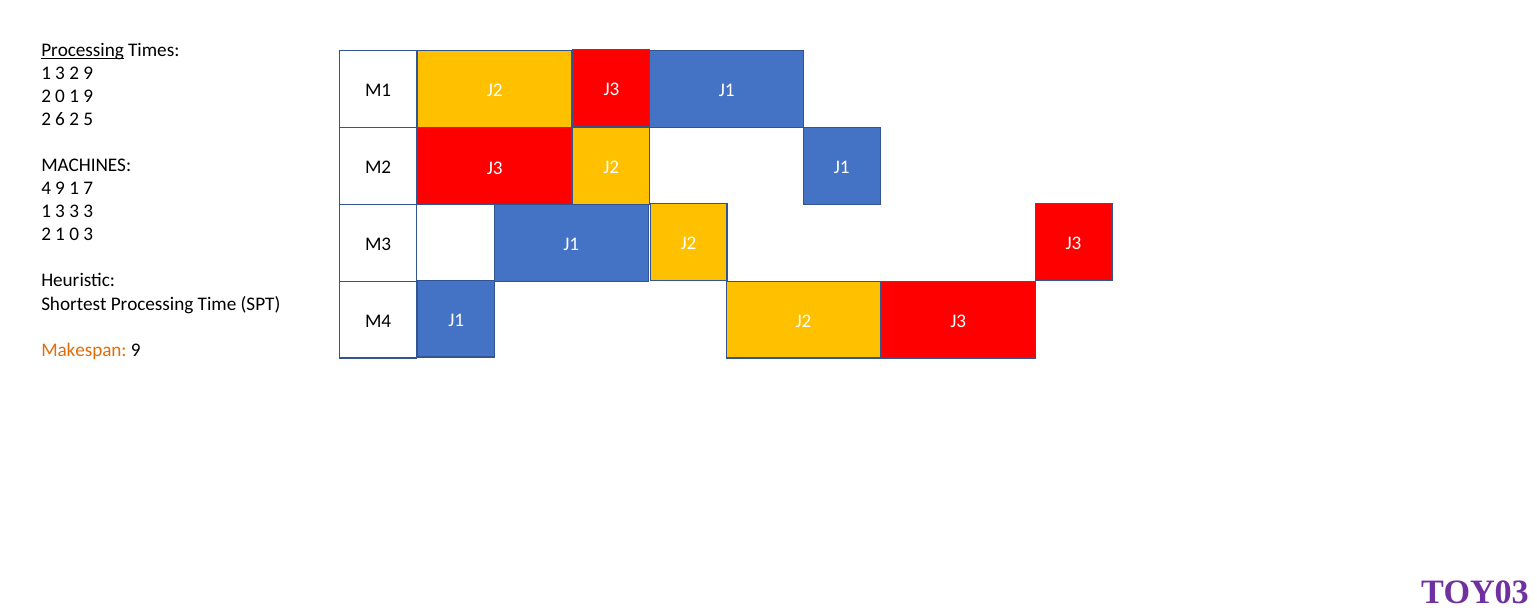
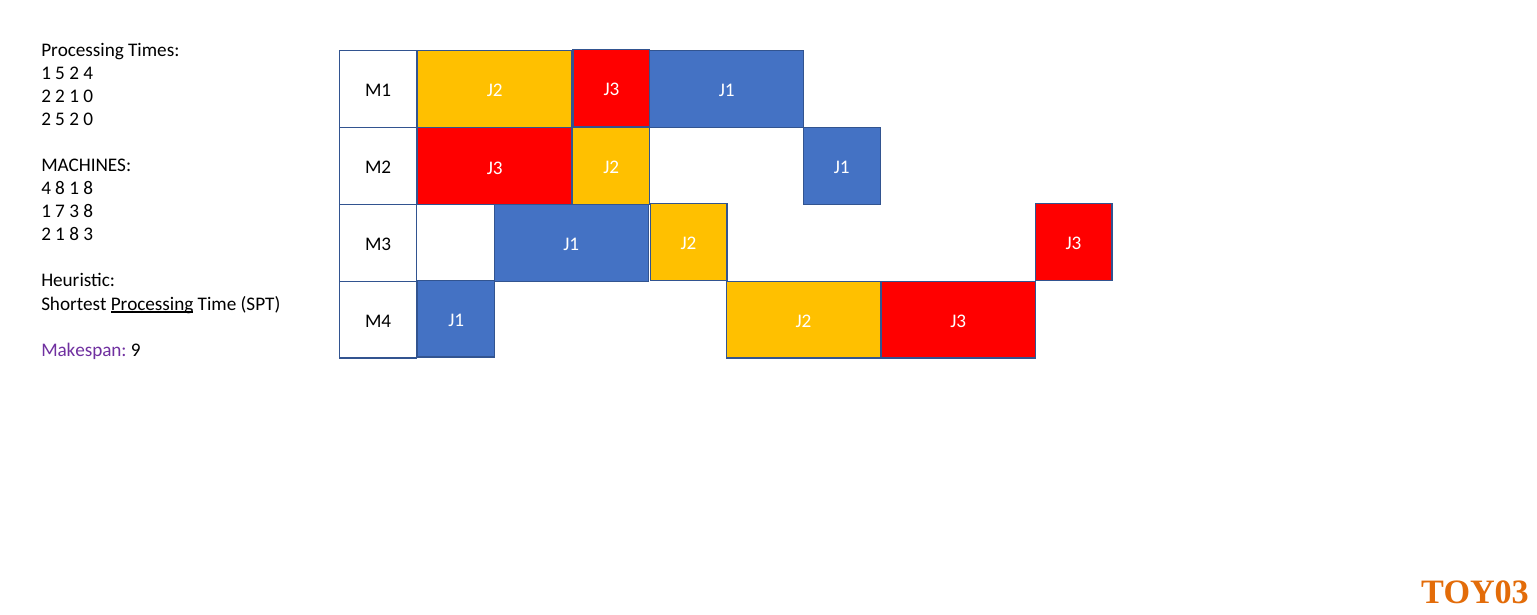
Processing at (83, 50) underline: present -> none
3 at (60, 73): 3 -> 5
2 9: 9 -> 4
2 0: 0 -> 2
1 9: 9 -> 0
2 6: 6 -> 5
2 5: 5 -> 0
4 9: 9 -> 8
7 at (88, 188): 7 -> 8
3 at (60, 211): 3 -> 7
3 at (88, 211): 3 -> 8
2 1 0: 0 -> 8
Processing at (152, 304) underline: none -> present
Makespan colour: orange -> purple
TOY03 colour: purple -> orange
